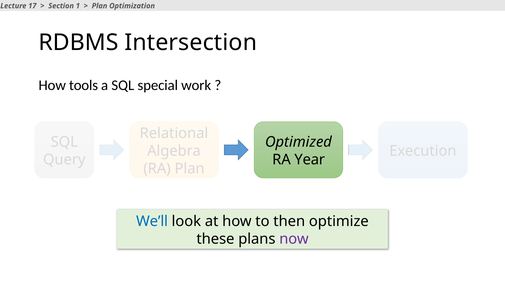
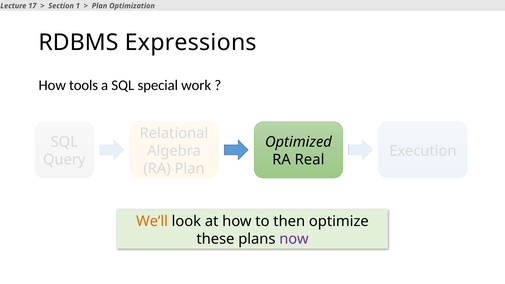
Intersection: Intersection -> Expressions
Year: Year -> Real
We’ll colour: blue -> orange
